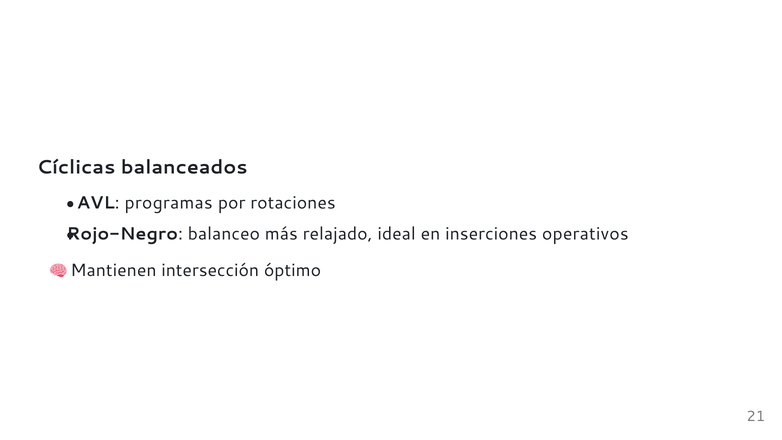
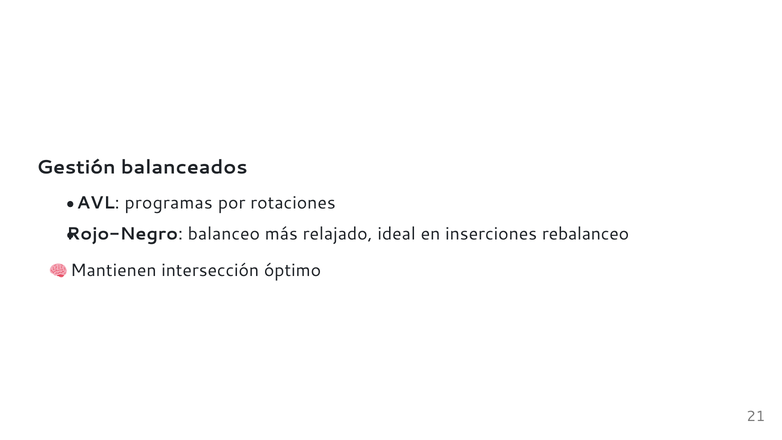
Cíclicas: Cíclicas -> Gestión
operativos: operativos -> rebalanceo
